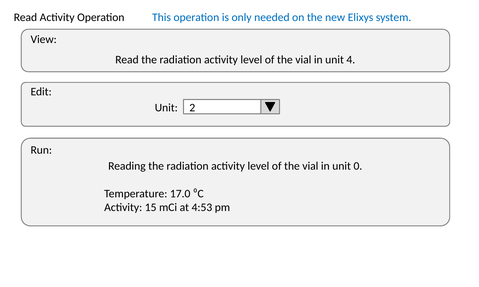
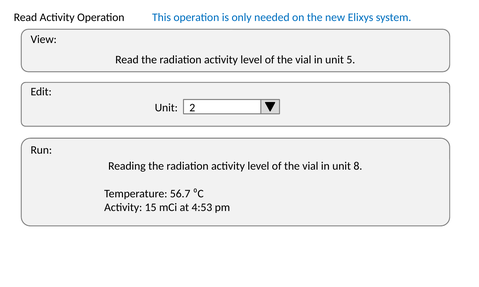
4: 4 -> 5
0: 0 -> 8
17.0: 17.0 -> 56.7
